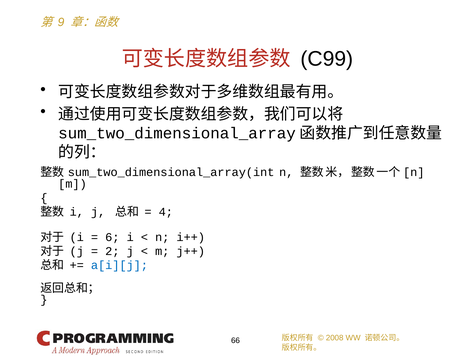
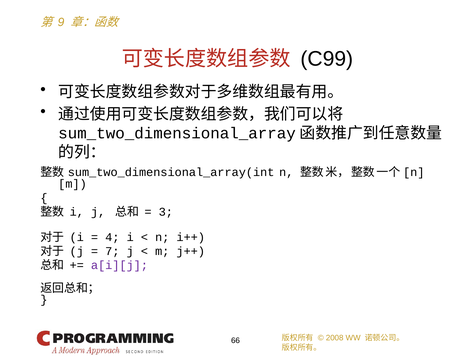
4: 4 -> 3
6: 6 -> 4
2: 2 -> 7
a[i][j colour: blue -> purple
